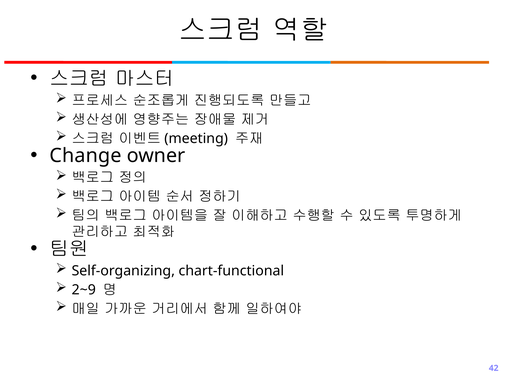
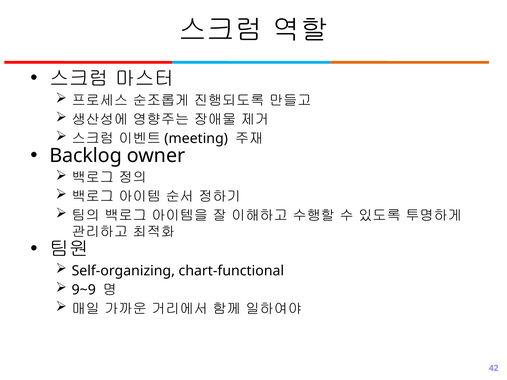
Change: Change -> Backlog
2~9: 2~9 -> 9~9
